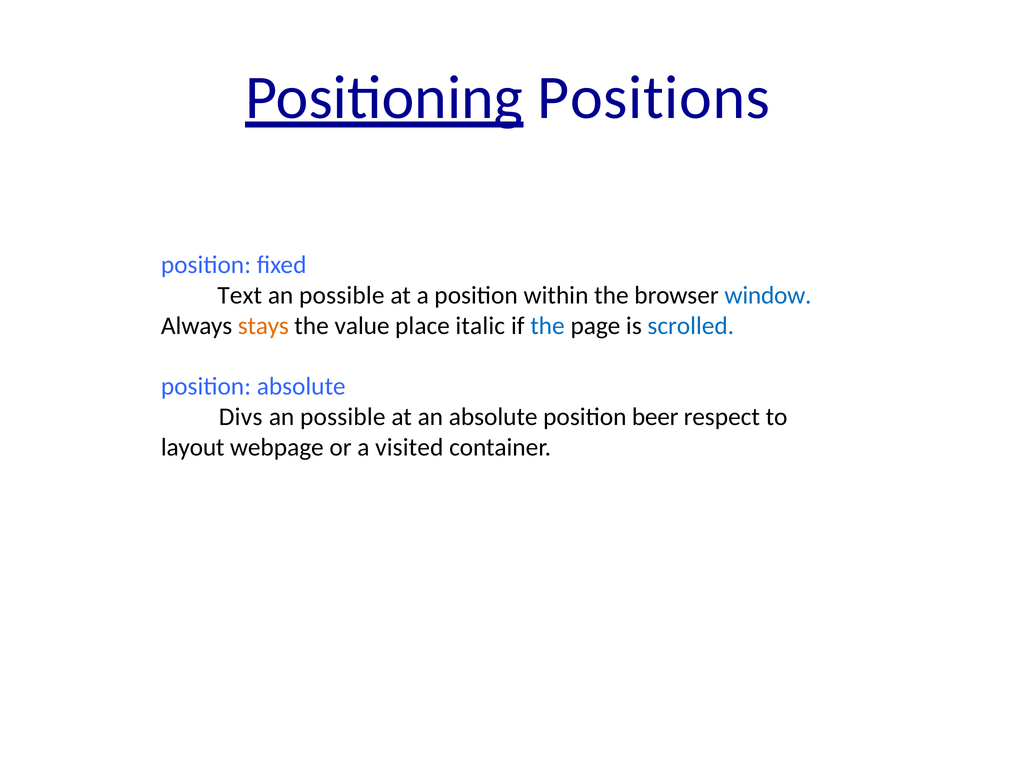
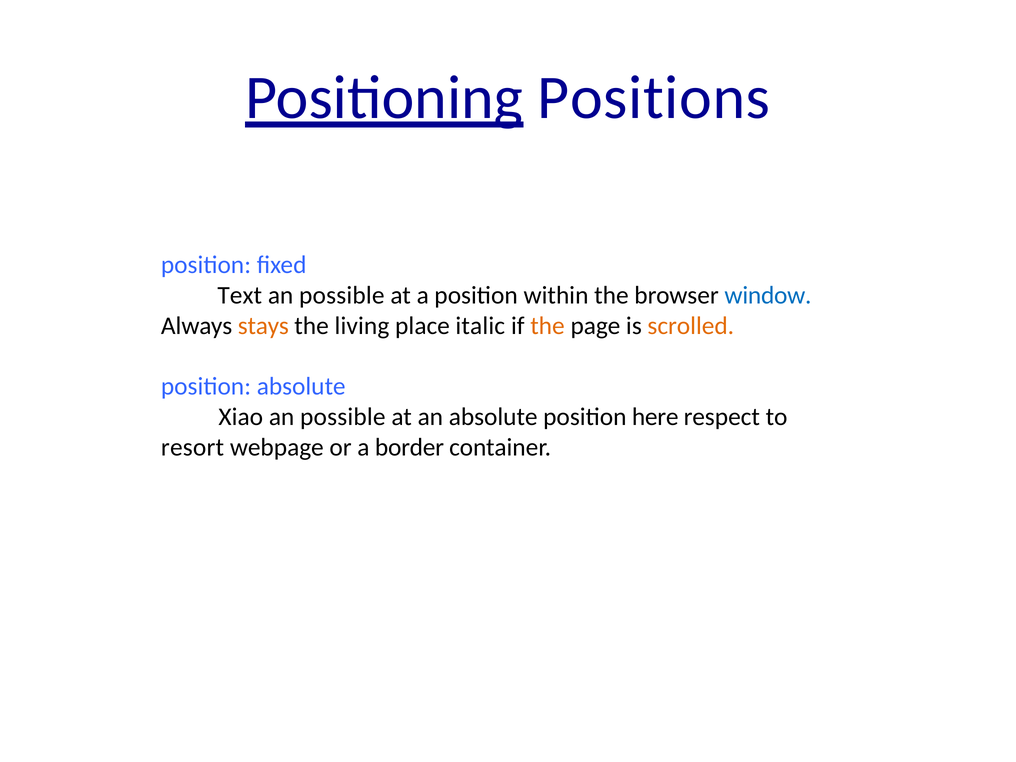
value: value -> living
the at (547, 326) colour: blue -> orange
scrolled colour: blue -> orange
Divs: Divs -> Xiao
beer: beer -> here
layout: layout -> resort
visited: visited -> border
